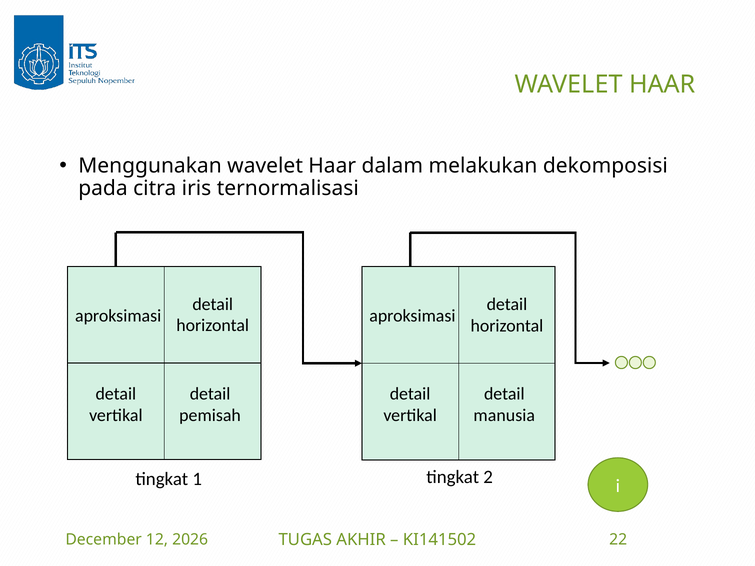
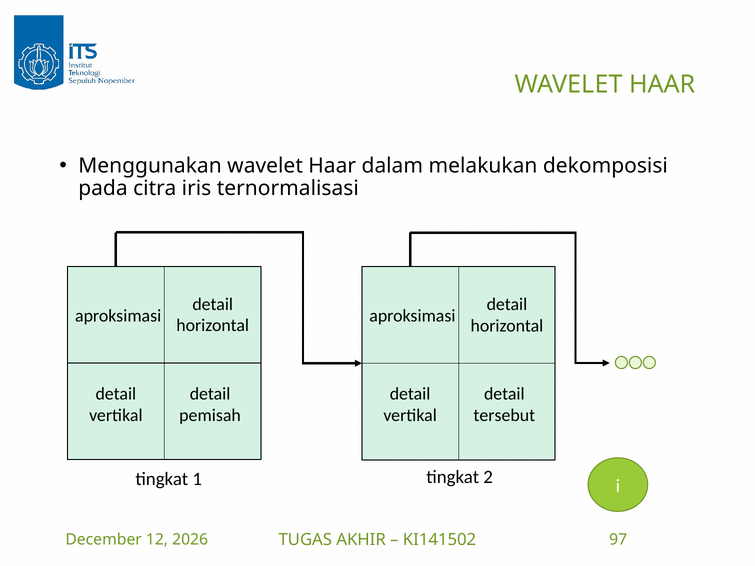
manusia: manusia -> tersebut
22: 22 -> 97
